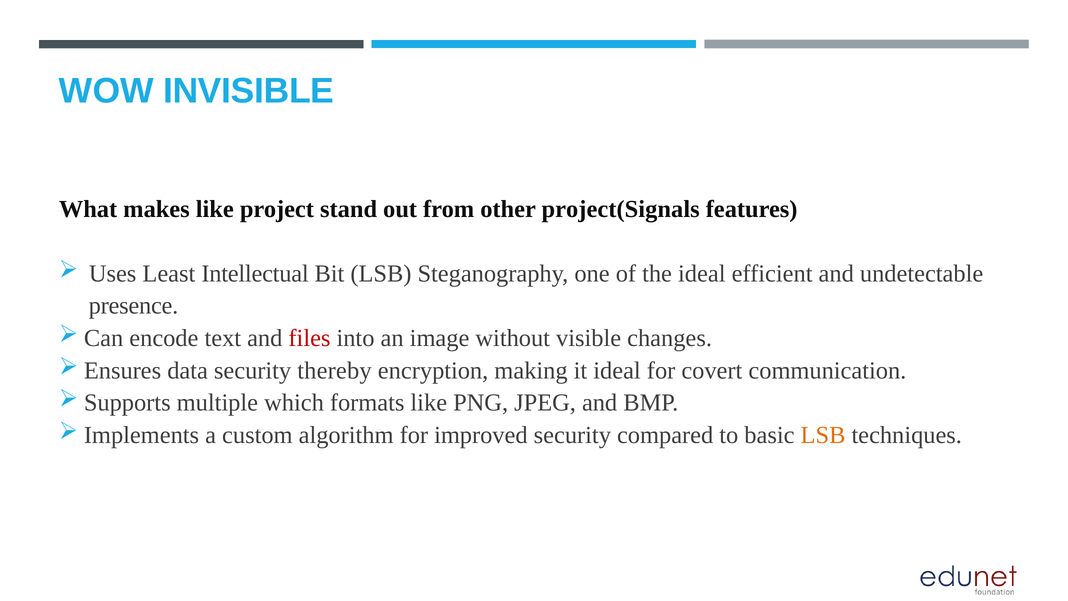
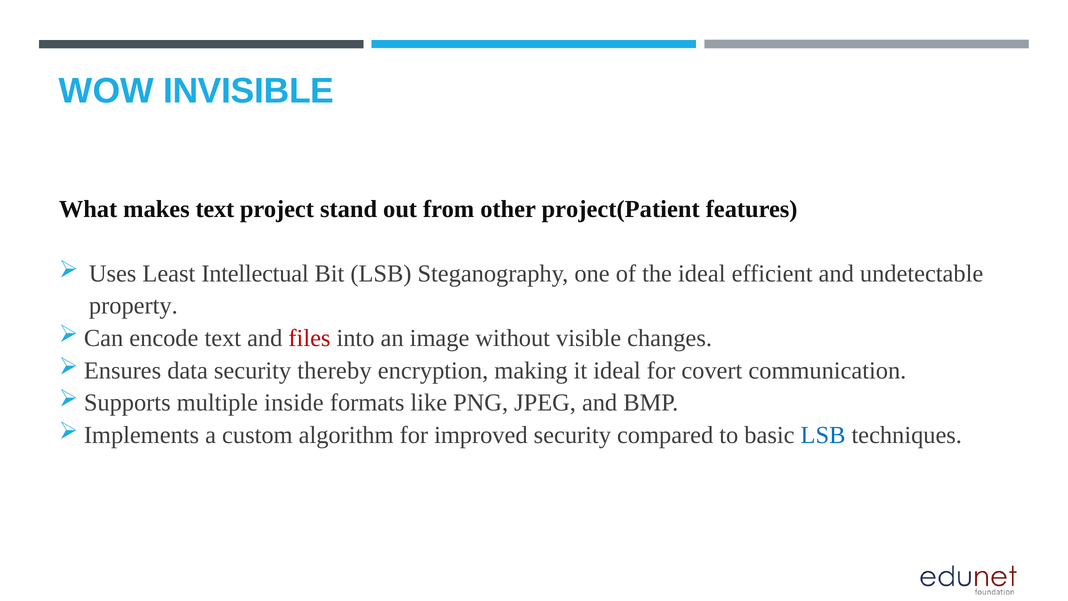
makes like: like -> text
project(Signals: project(Signals -> project(Patient
presence: presence -> property
which: which -> inside
LSB at (823, 435) colour: orange -> blue
